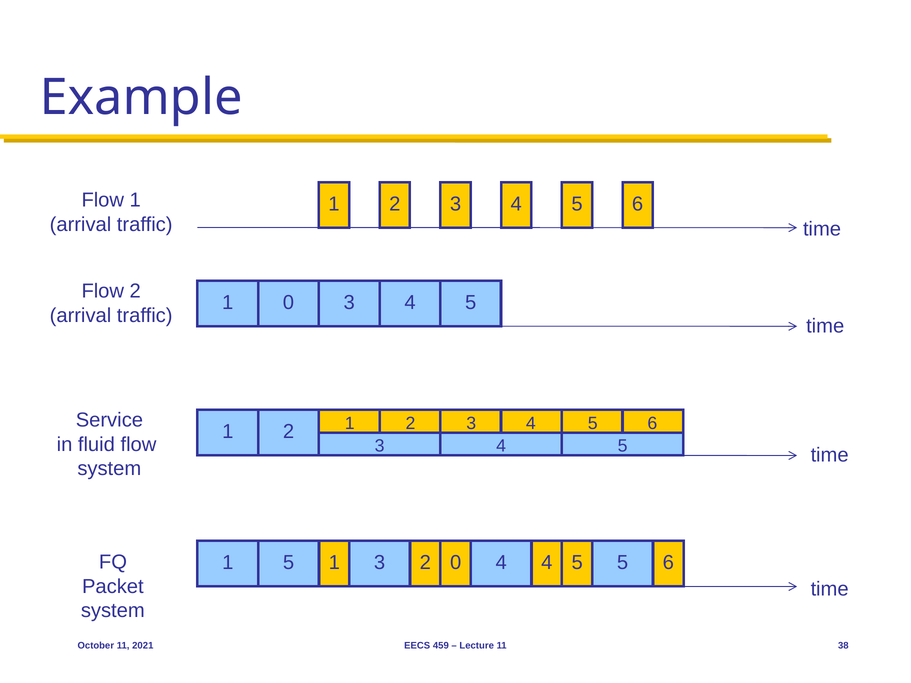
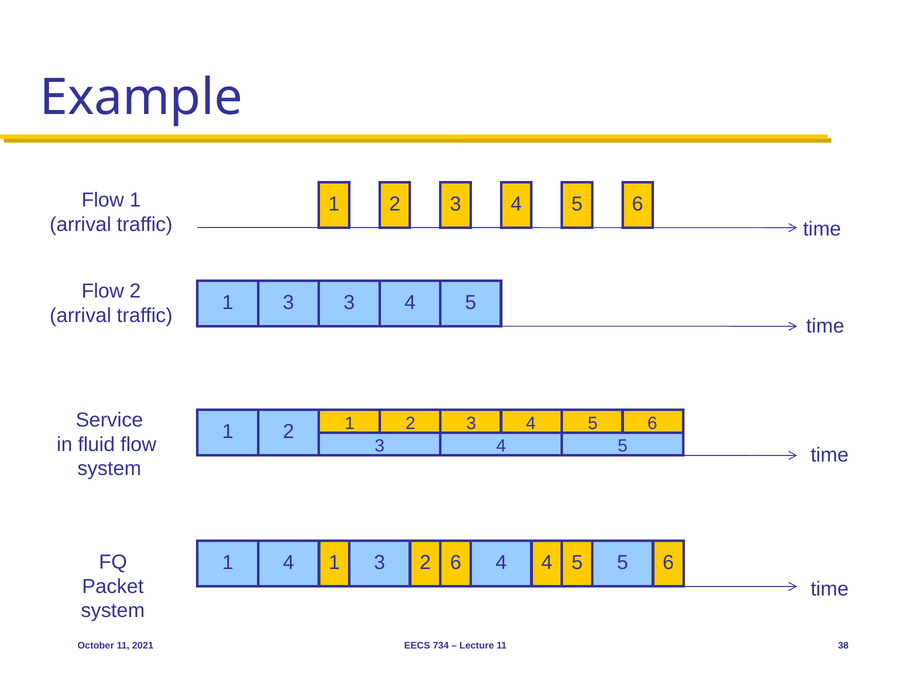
0 at (288, 303): 0 -> 3
1 5: 5 -> 4
2 0: 0 -> 6
459: 459 -> 734
